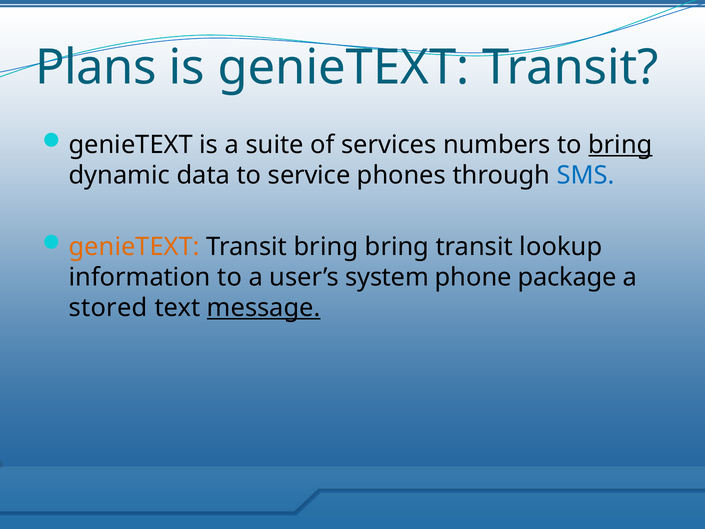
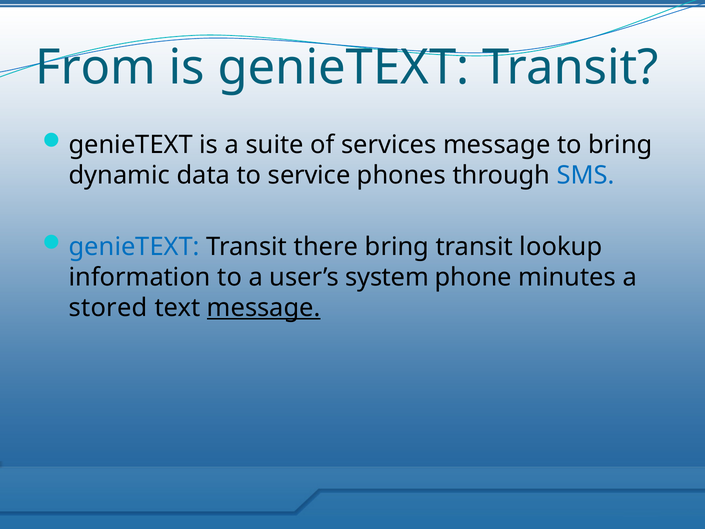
Plans: Plans -> From
services numbers: numbers -> message
bring at (620, 145) underline: present -> none
genieTEXT at (134, 247) colour: orange -> blue
Transit bring: bring -> there
package: package -> minutes
